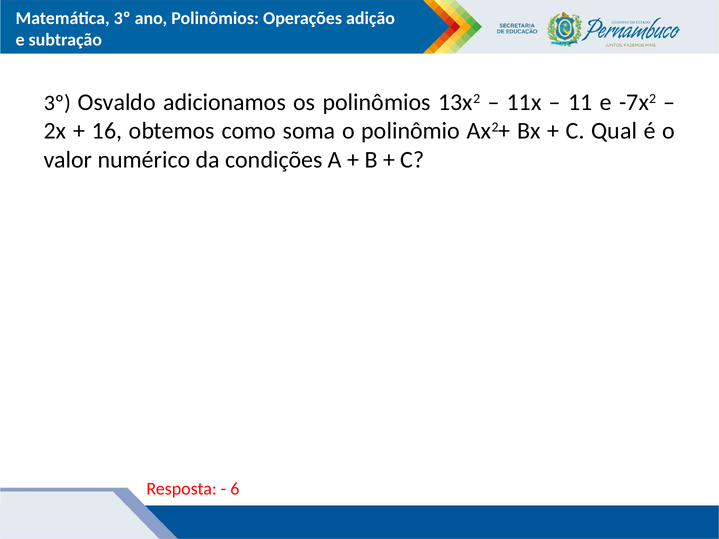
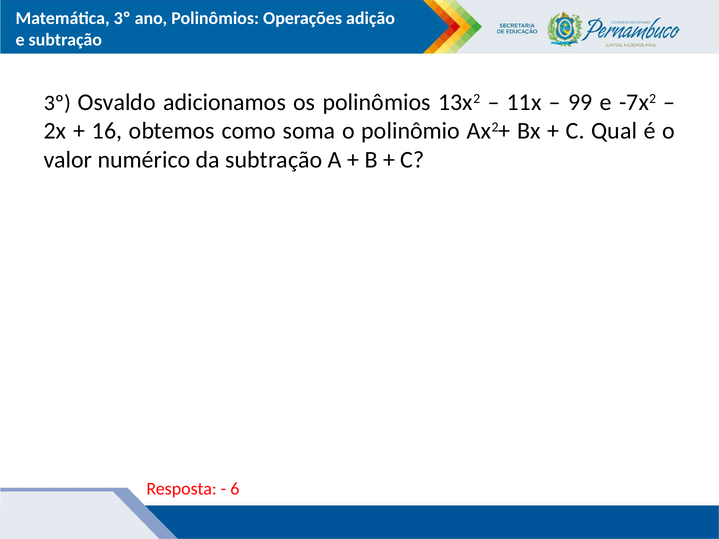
11: 11 -> 99
da condições: condições -> subtração
